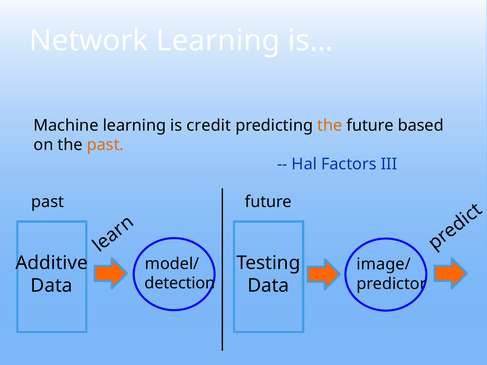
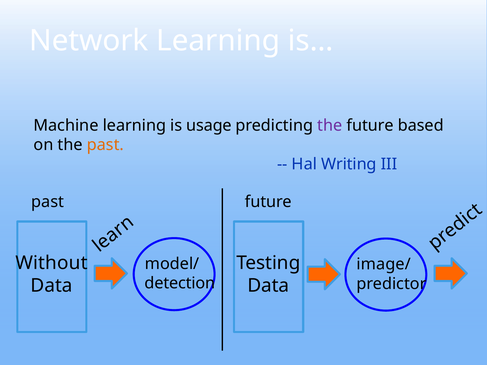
credit: credit -> usage
the at (330, 125) colour: orange -> purple
Factors: Factors -> Writing
Additive: Additive -> Without
